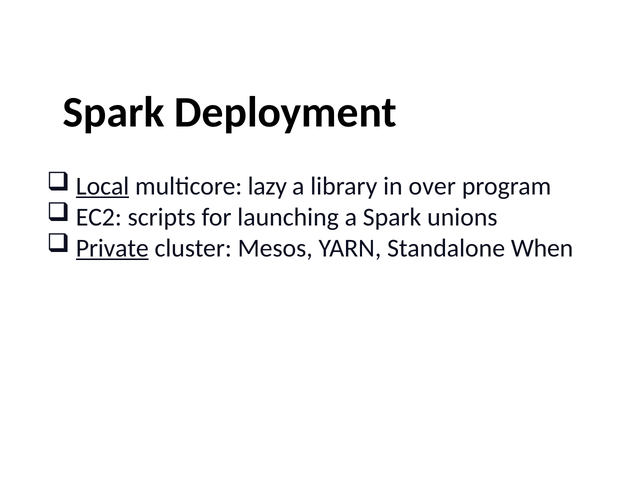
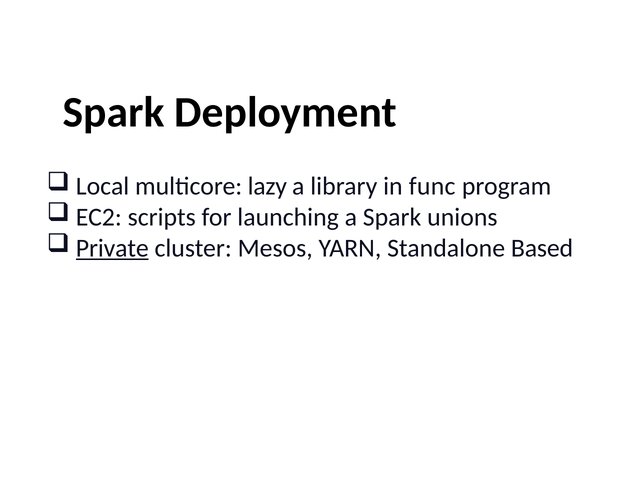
Local underline: present -> none
over: over -> func
When: When -> Based
